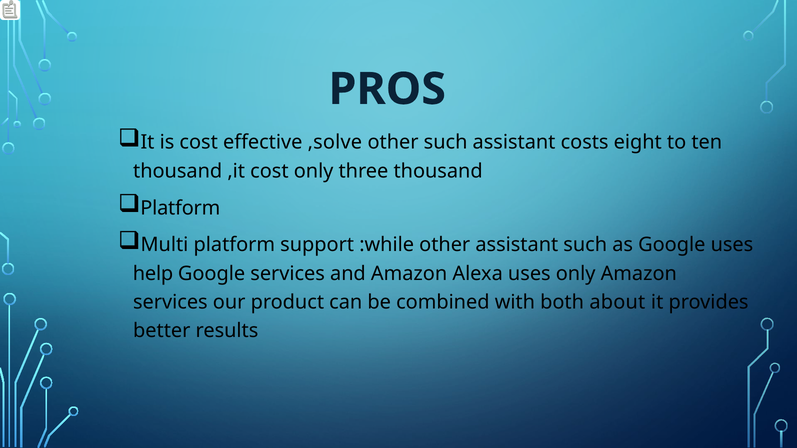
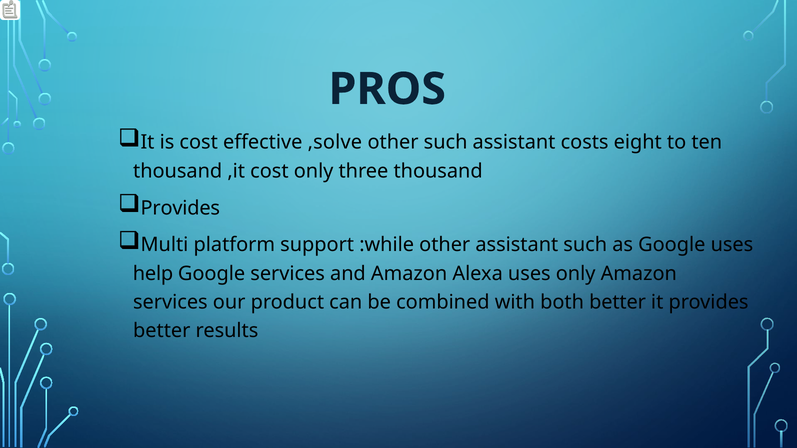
Platform at (180, 208): Platform -> Provides
both about: about -> better
